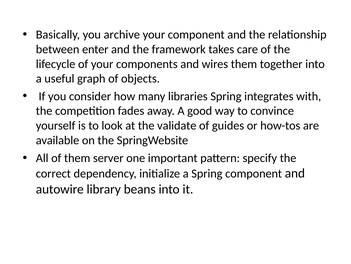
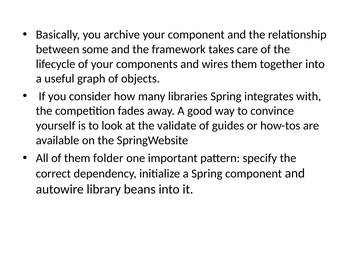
enter: enter -> some
server: server -> folder
